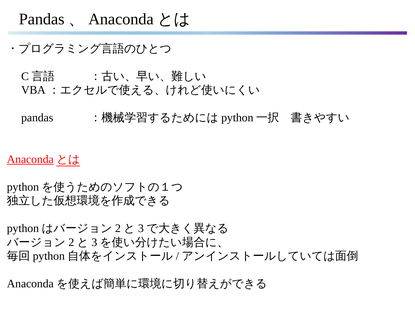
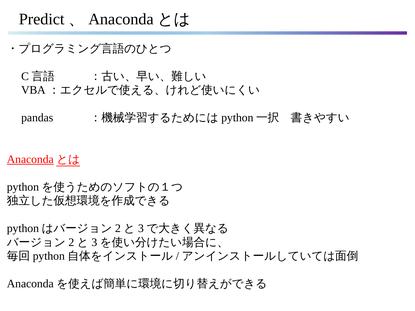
Pandas at (42, 19): Pandas -> Predict
